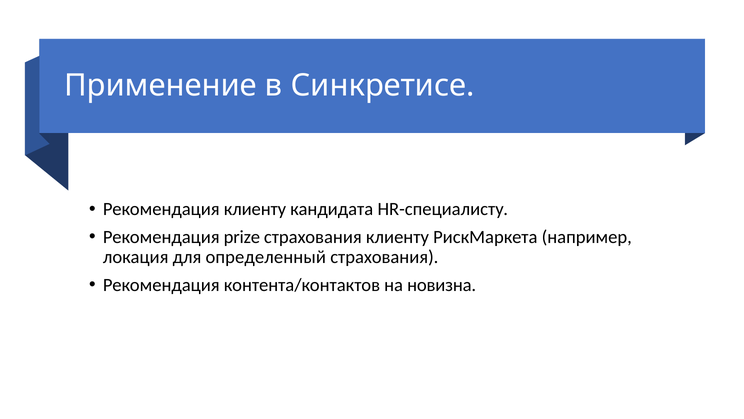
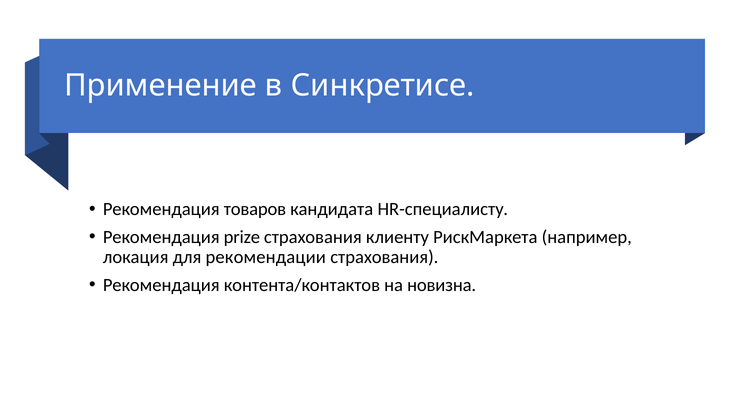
Рекомендация клиенту: клиенту -> товаров
определенный: определенный -> рекомендации
